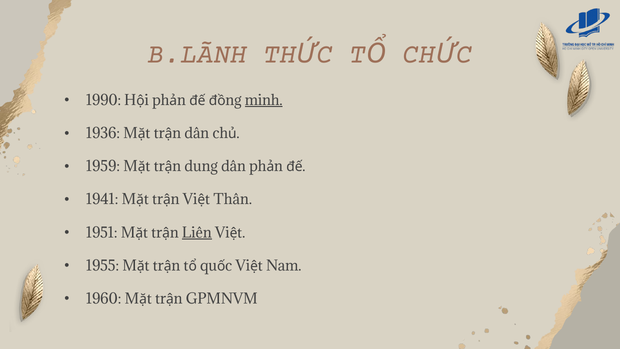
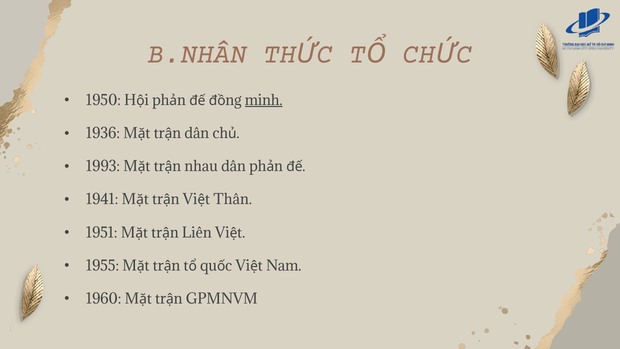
B.LÃNH: B.LÃNH -> B.NHÂN
1990: 1990 -> 1950
1959: 1959 -> 1993
dung: dung -> nhau
Liên underline: present -> none
